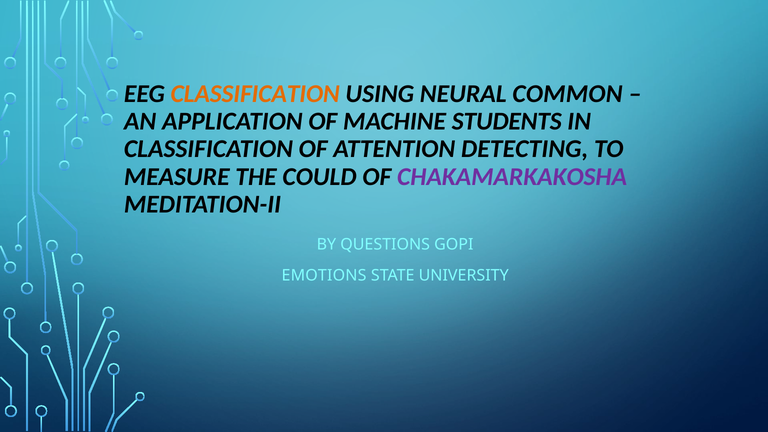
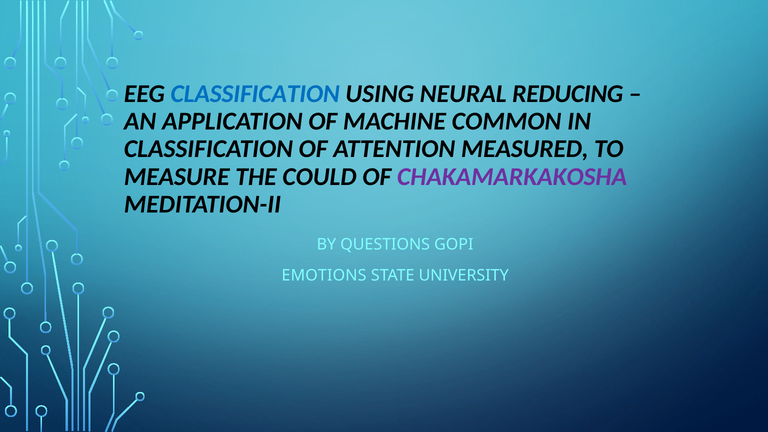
CLASSIFICATION at (255, 94) colour: orange -> blue
COMMON: COMMON -> REDUCING
STUDENTS: STUDENTS -> COMMON
DETECTING: DETECTING -> MEASURED
